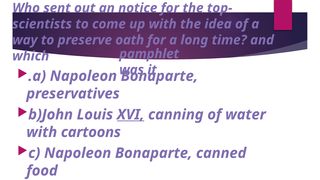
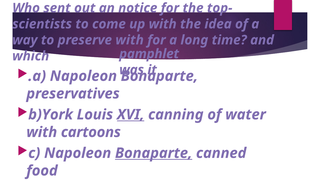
preserve oath: oath -> with
b)John: b)John -> b)York
Bonaparte at (154, 153) underline: none -> present
